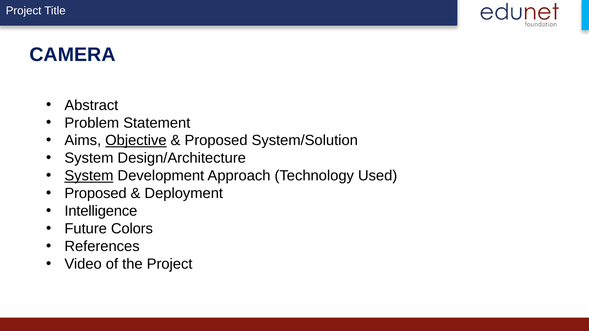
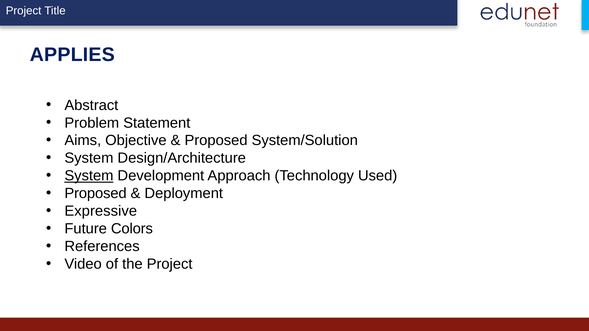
CAMERA: CAMERA -> APPLIES
Objective underline: present -> none
Intelligence: Intelligence -> Expressive
